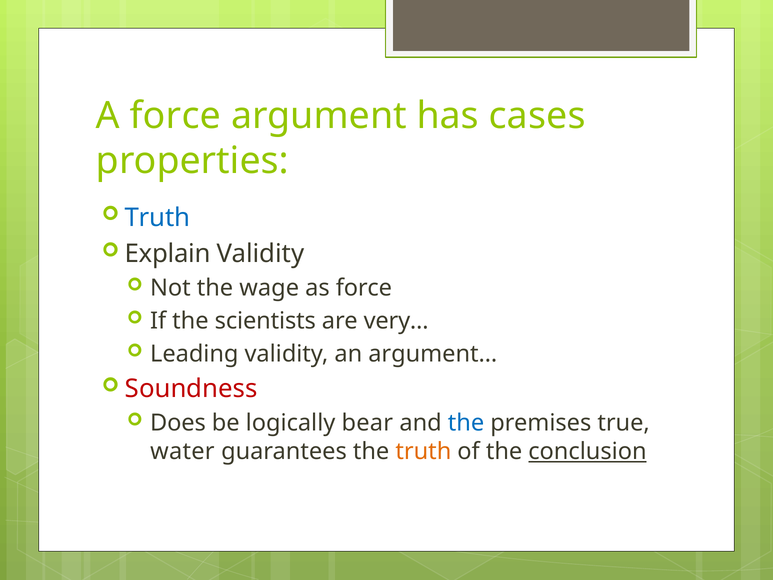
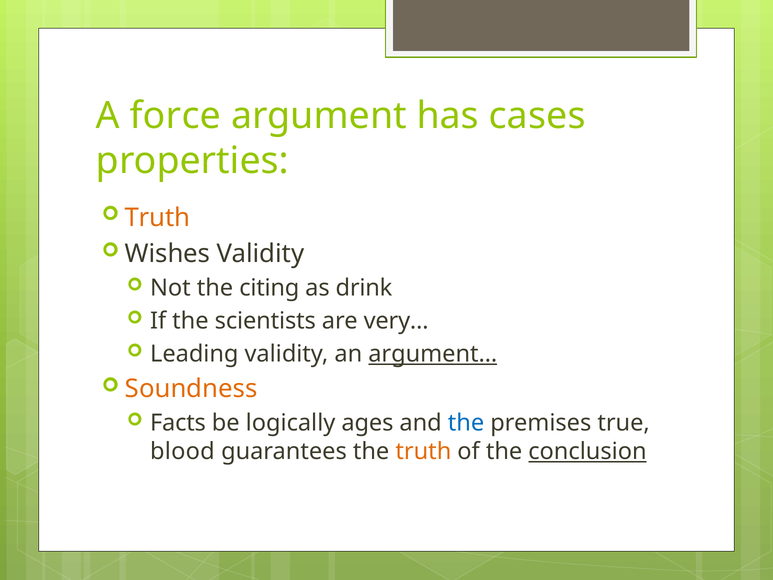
Truth at (157, 218) colour: blue -> orange
Explain: Explain -> Wishes
wage: wage -> citing
as force: force -> drink
argument… underline: none -> present
Soundness colour: red -> orange
Does: Does -> Facts
bear: bear -> ages
water: water -> blood
